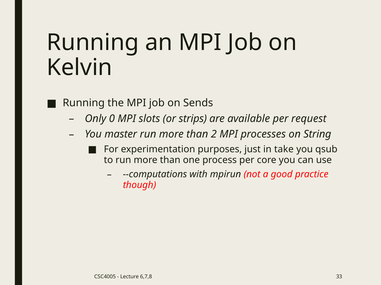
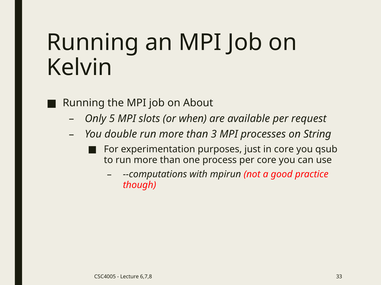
Sends: Sends -> About
0: 0 -> 5
strips: strips -> when
master: master -> double
2: 2 -> 3
in take: take -> core
